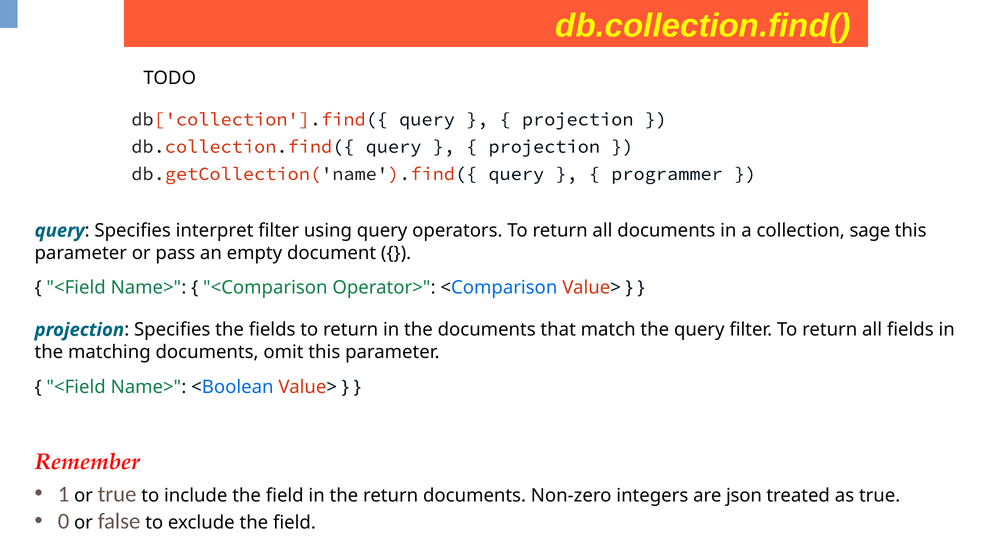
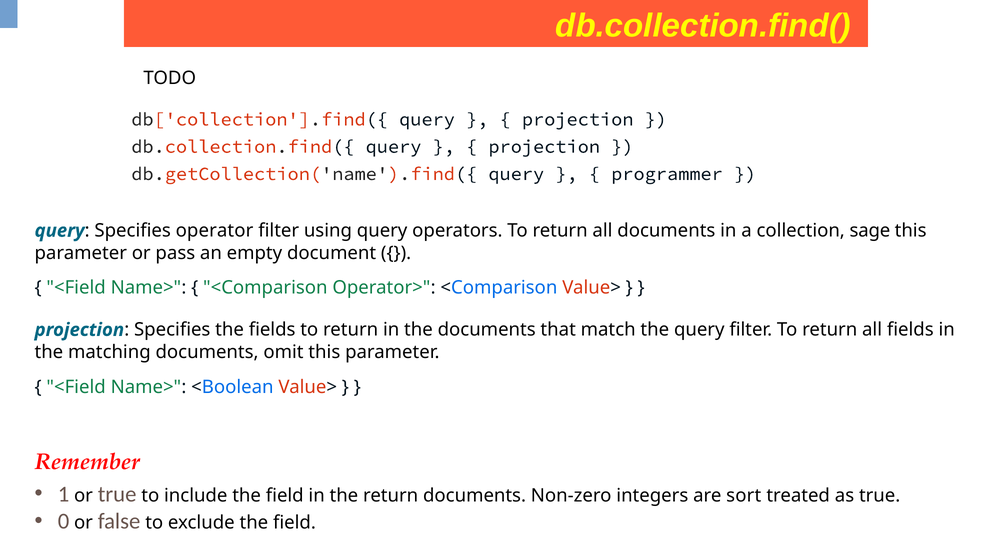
interpret: interpret -> operator
json: json -> sort
